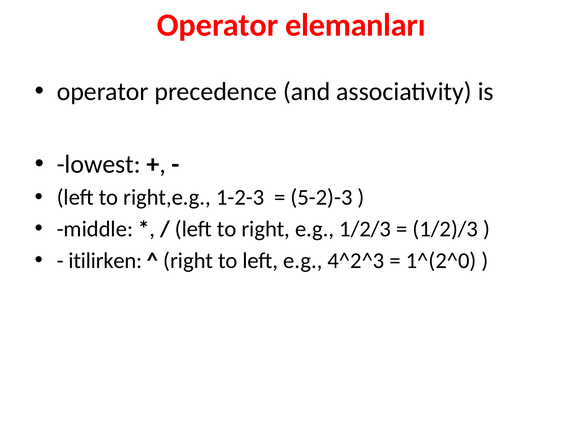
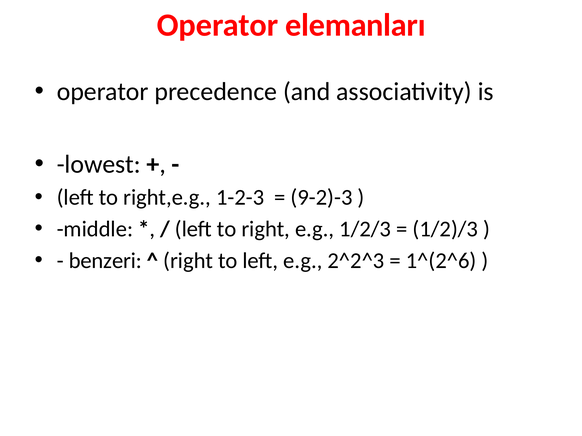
5-2)-3: 5-2)-3 -> 9-2)-3
itilirken: itilirken -> benzeri
4^2^3: 4^2^3 -> 2^2^3
1^(2^0: 1^(2^0 -> 1^(2^6
